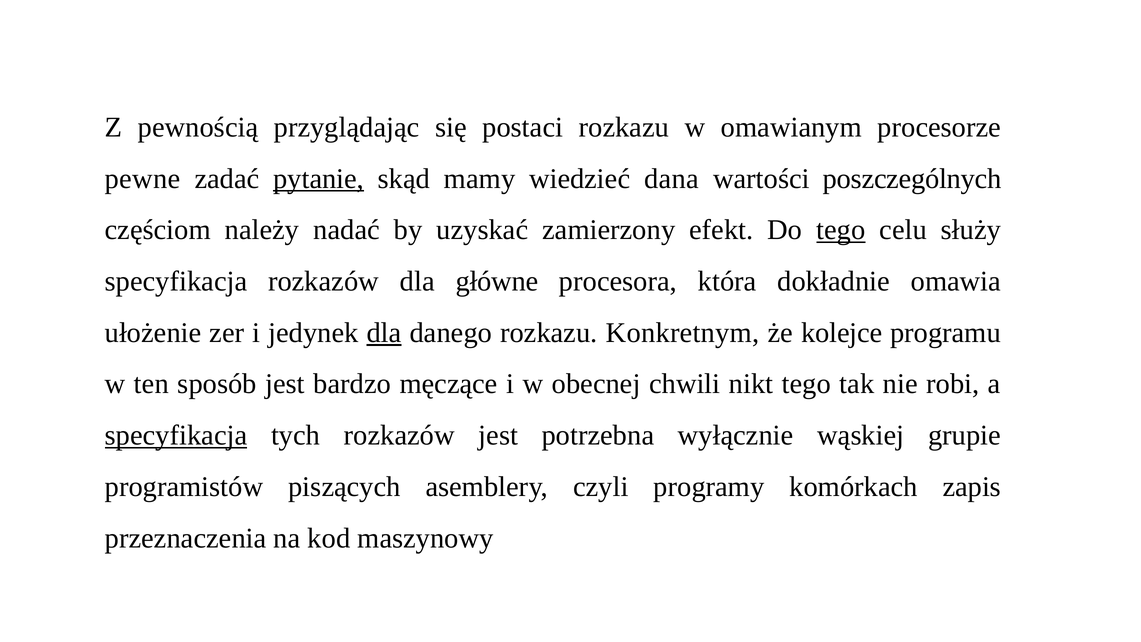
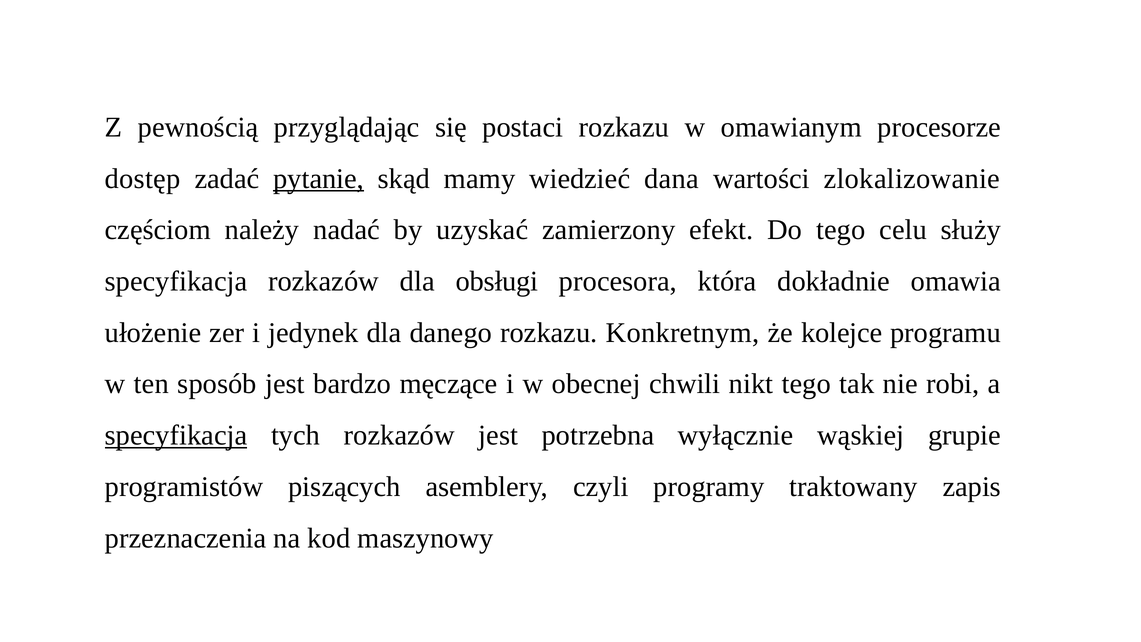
pewne: pewne -> dostęp
poszczególnych: poszczególnych -> zlokalizowanie
tego at (841, 230) underline: present -> none
główne: główne -> obsługi
dla at (384, 333) underline: present -> none
komórkach: komórkach -> traktowany
